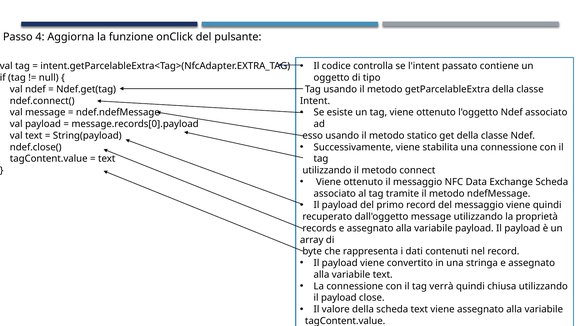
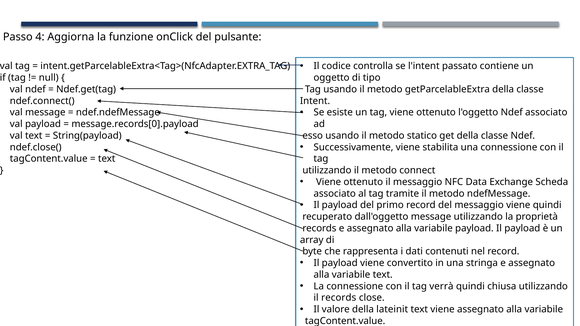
payload at (339, 298): payload -> records
della scheda: scheda -> lateinit
